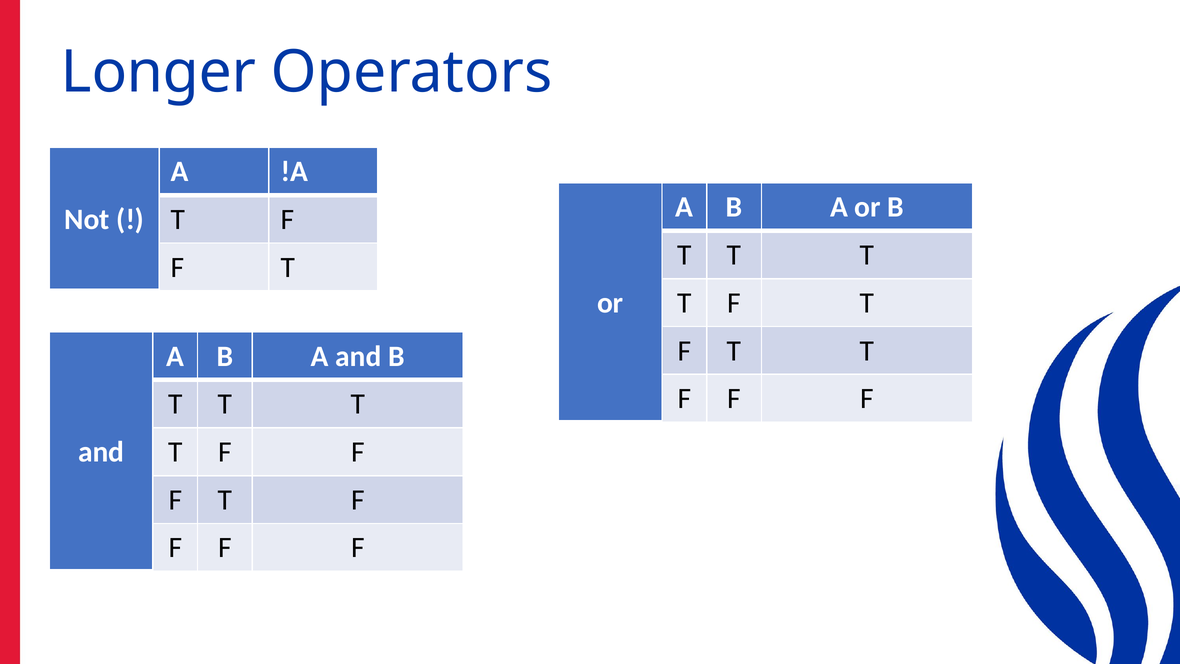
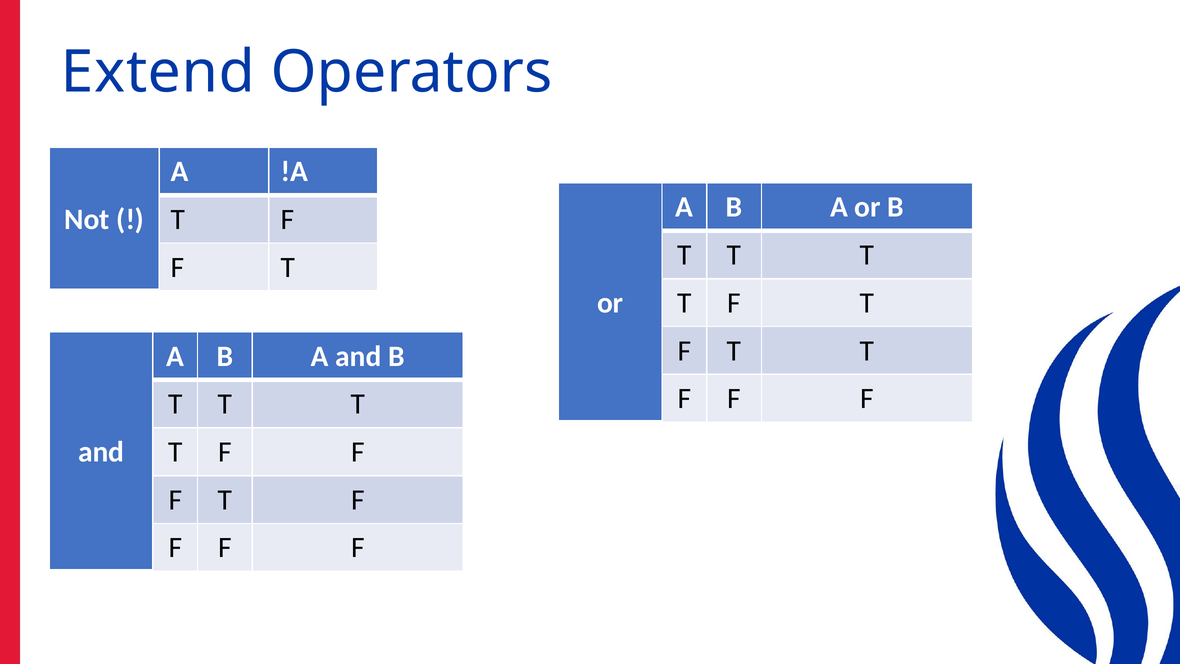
Longer: Longer -> Extend
